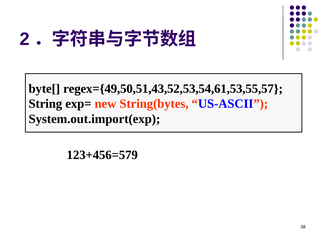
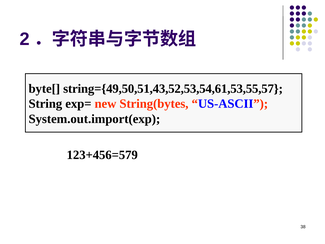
regex={49,50,51,43,52,53,54,61,53,55,57: regex={49,50,51,43,52,53,54,61,53,55,57 -> string={49,50,51,43,52,53,54,61,53,55,57
